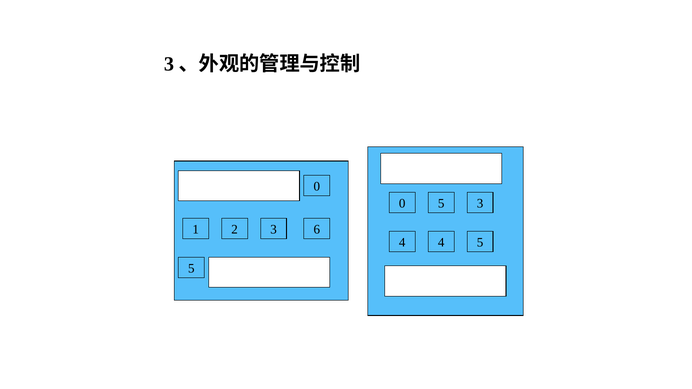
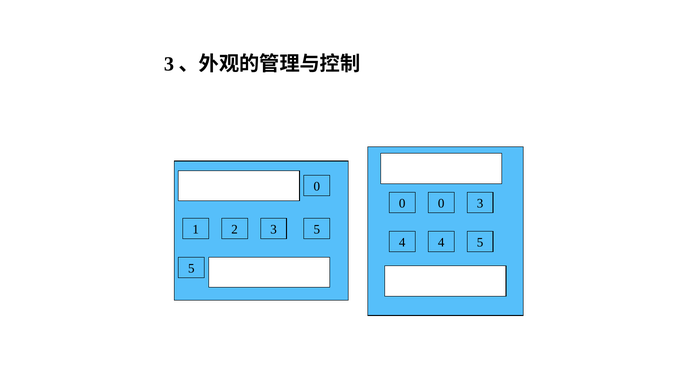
0 5: 5 -> 0
2 6: 6 -> 5
